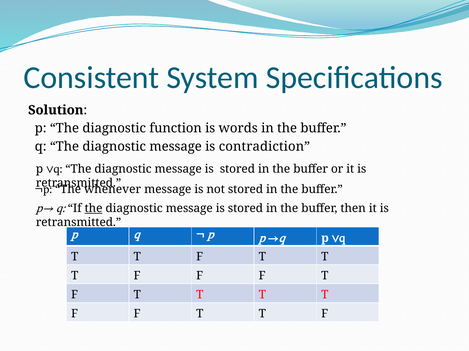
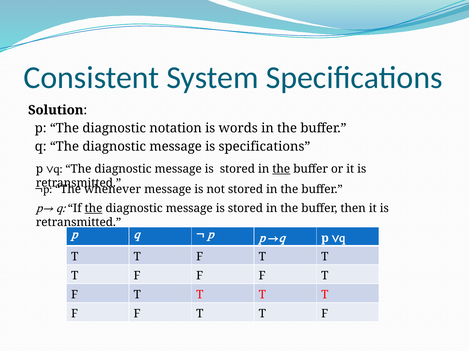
function: function -> notation
is contradiction: contradiction -> specifications
the at (281, 169) underline: none -> present
